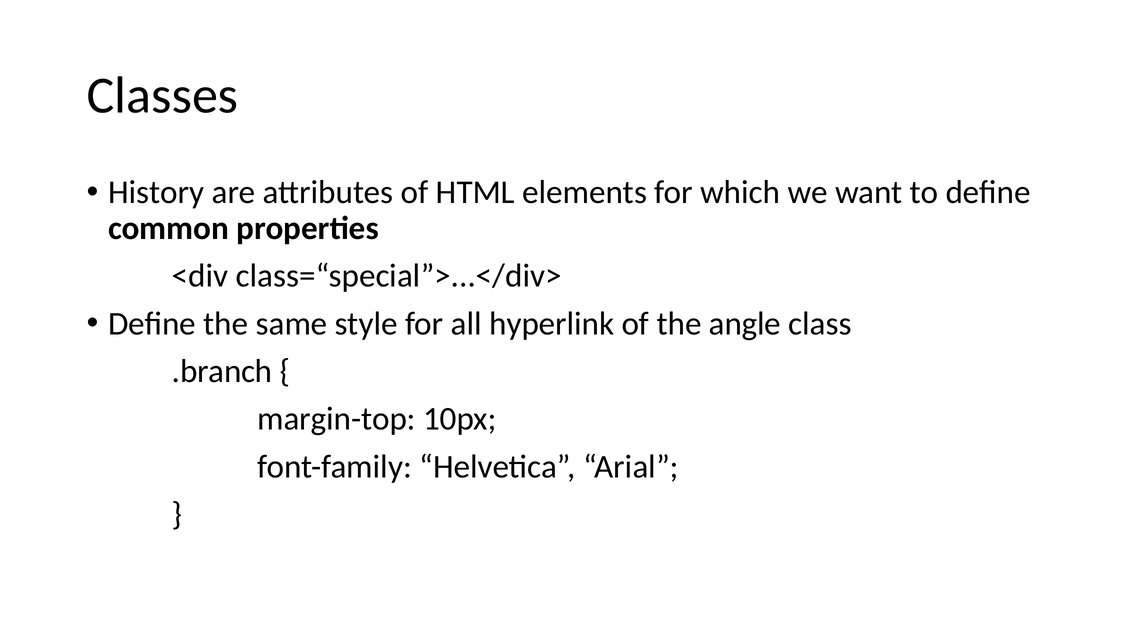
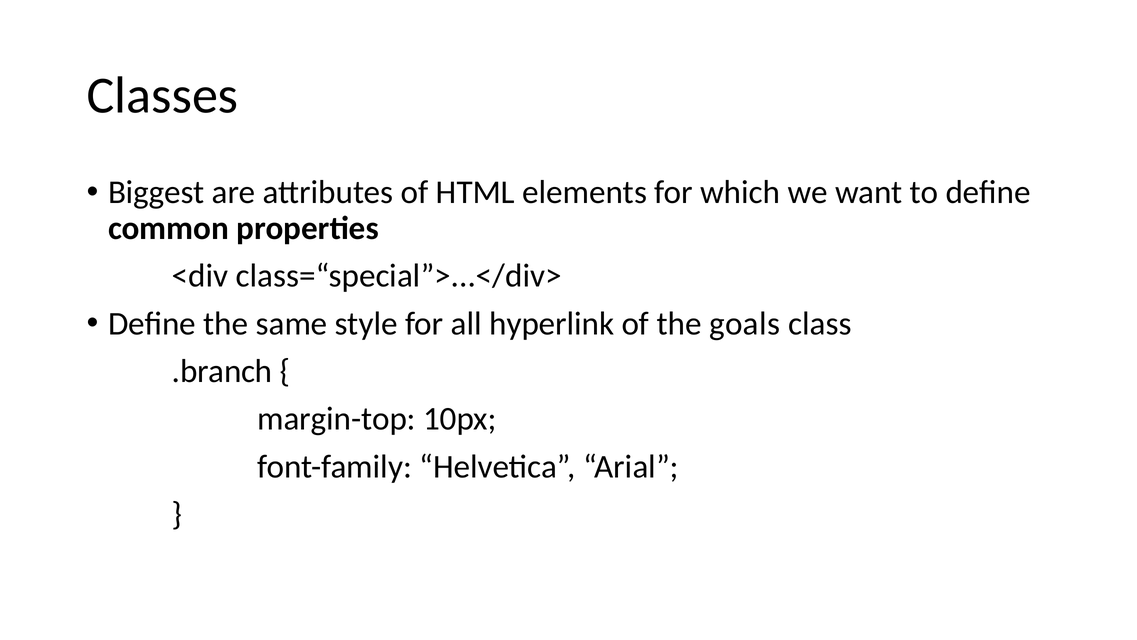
History: History -> Biggest
angle: angle -> goals
